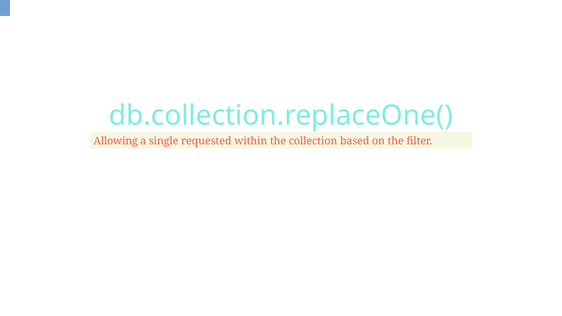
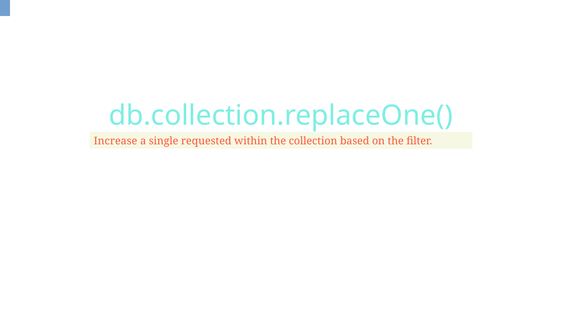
Allowing: Allowing -> Increase
